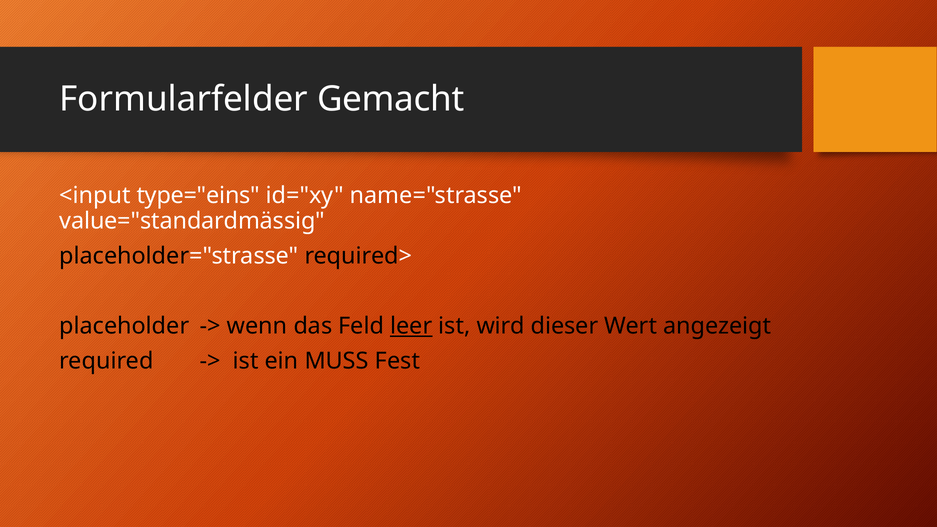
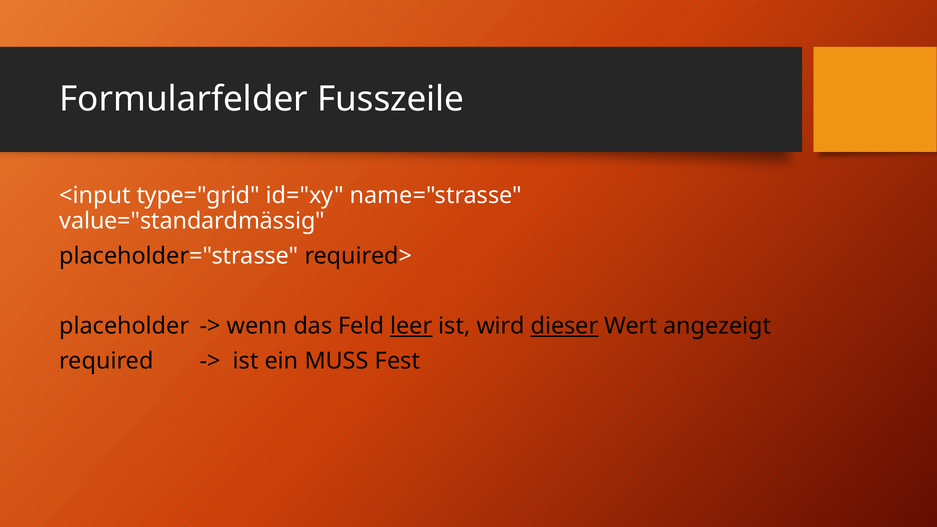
Gemacht: Gemacht -> Fusszeile
type="eins: type="eins -> type="grid
dieser underline: none -> present
